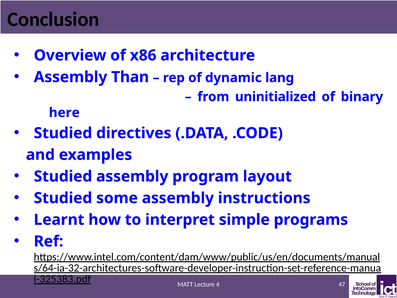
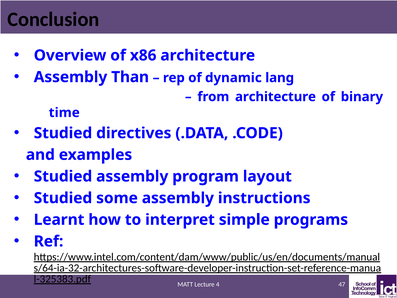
from uninitialized: uninitialized -> architecture
here: here -> time
